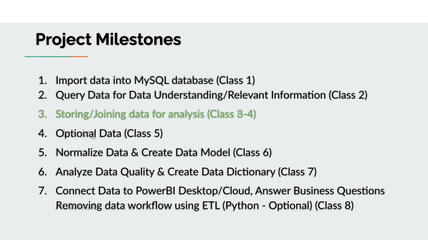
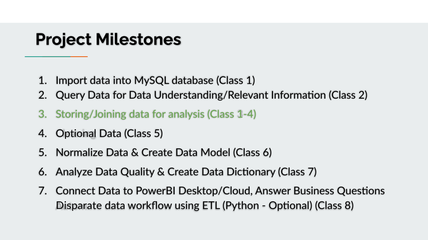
8-4: 8-4 -> 1-4
Removing: Removing -> Disparate
